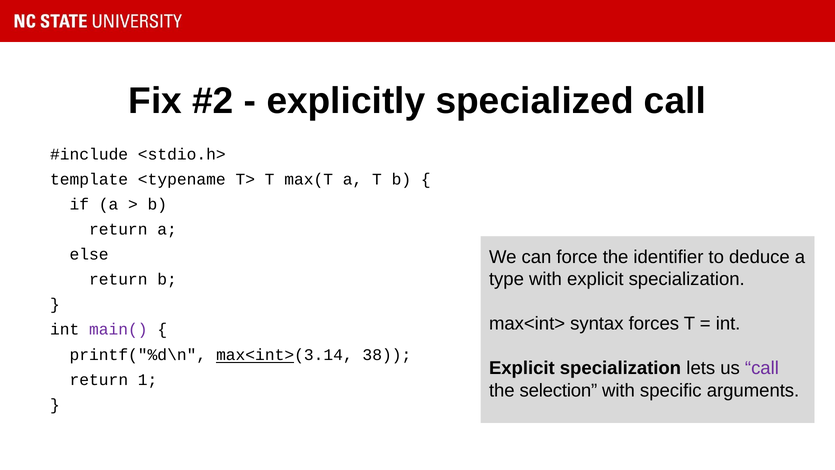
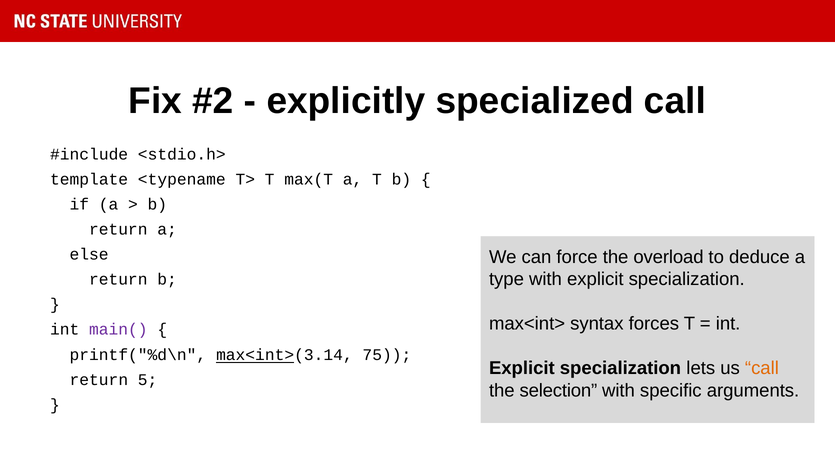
identifier: identifier -> overload
38: 38 -> 75
call at (762, 368) colour: purple -> orange
1: 1 -> 5
